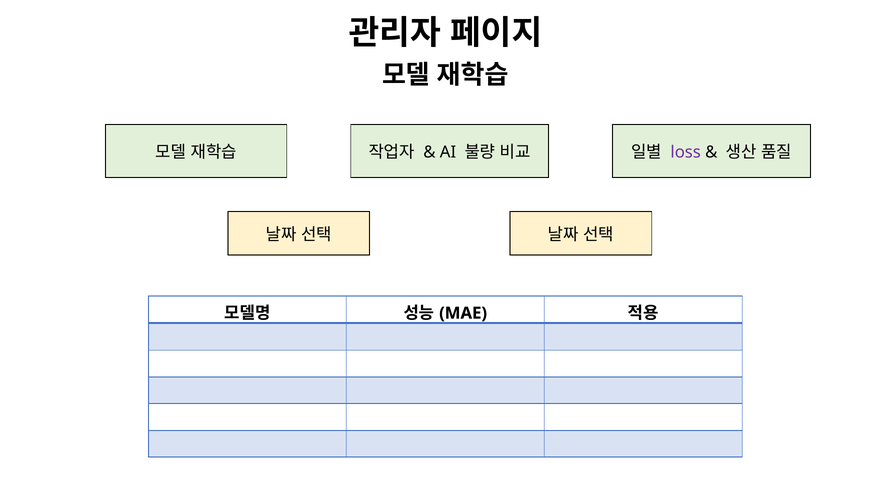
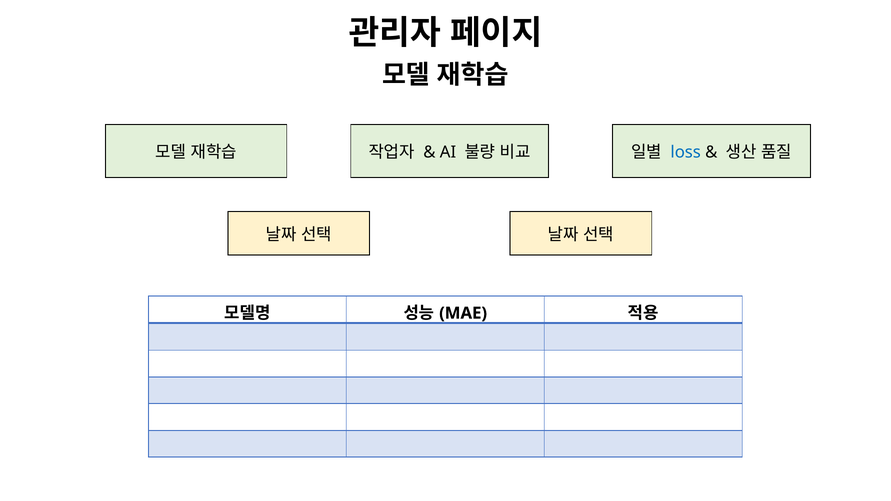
loss colour: purple -> blue
